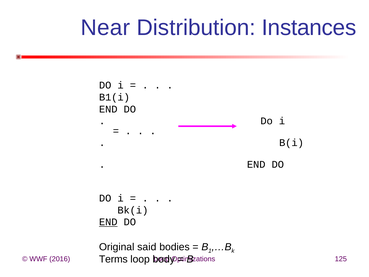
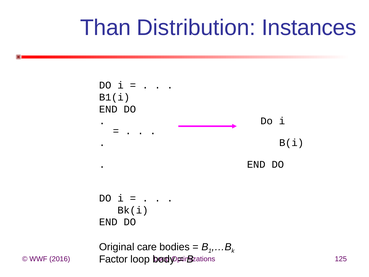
Near: Near -> Than
END at (108, 222) underline: present -> none
said: said -> care
Terms: Terms -> Factor
